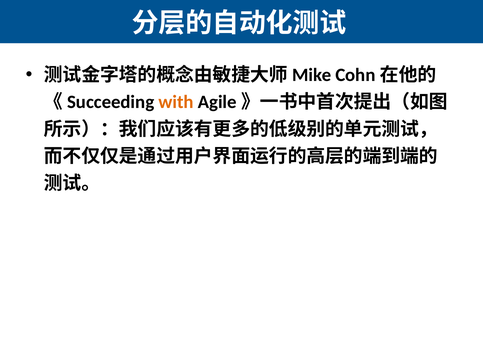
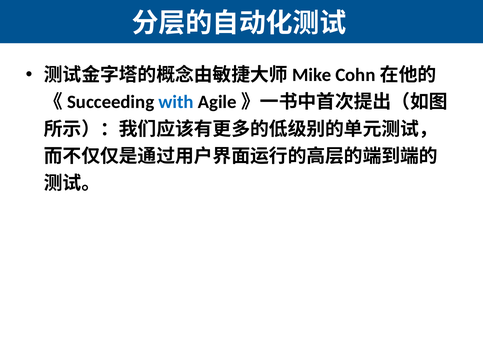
with colour: orange -> blue
